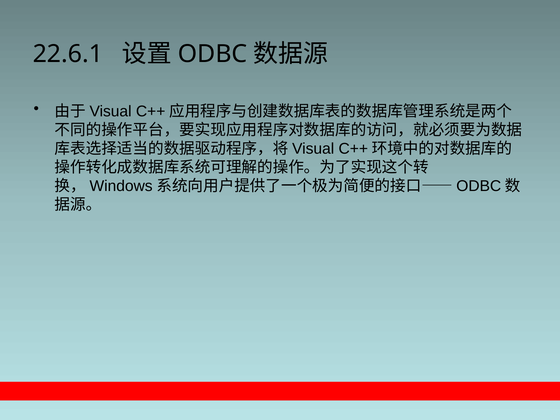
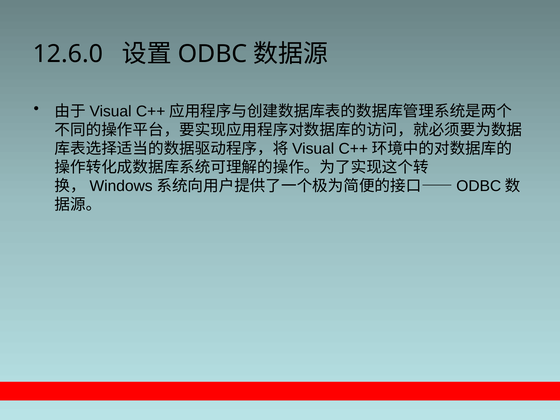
22.6.1: 22.6.1 -> 12.6.0
